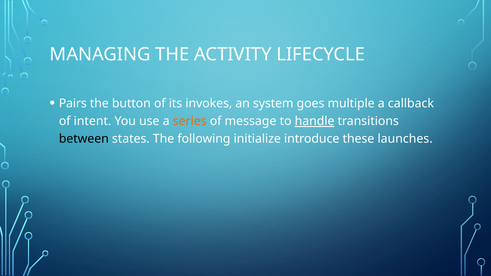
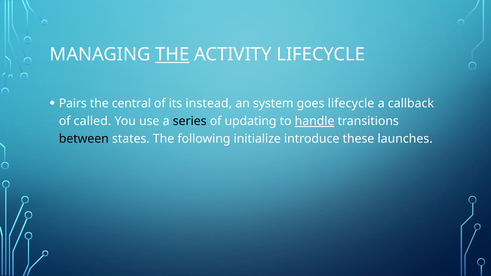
THE at (172, 55) underline: none -> present
button: button -> central
invokes: invokes -> instead
goes multiple: multiple -> lifecycle
intent: intent -> called
series colour: orange -> black
message: message -> updating
